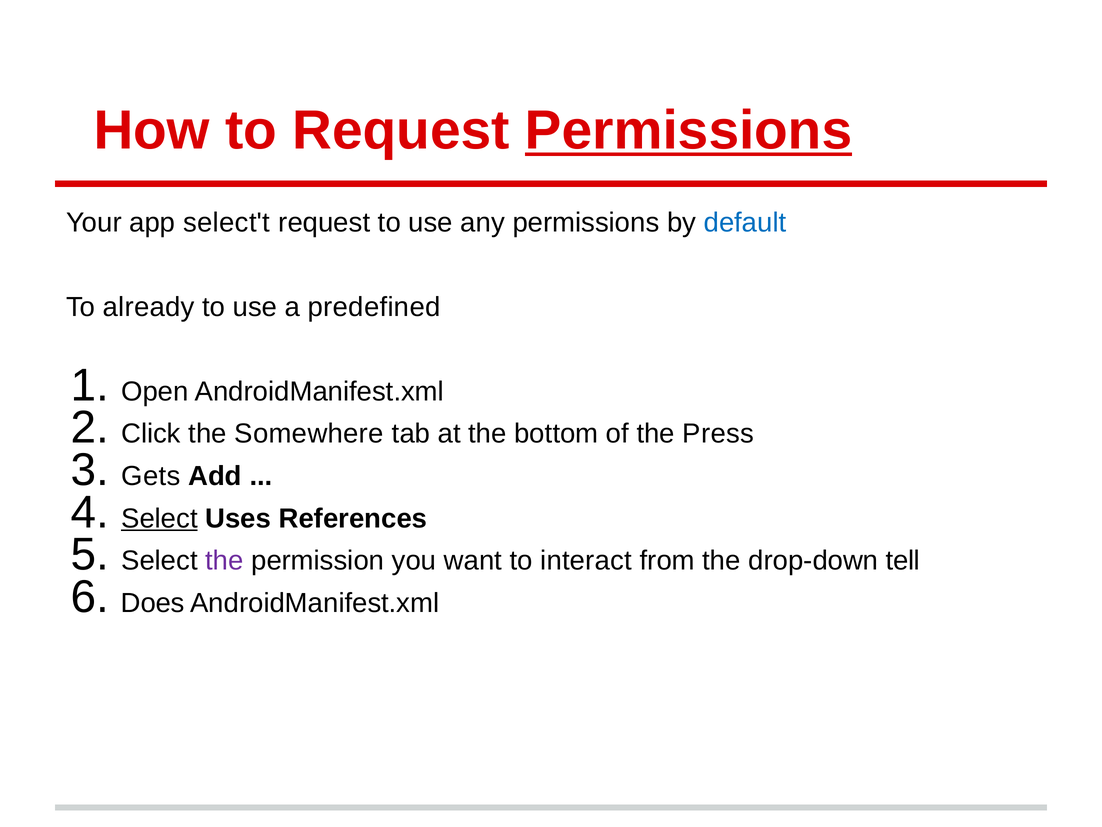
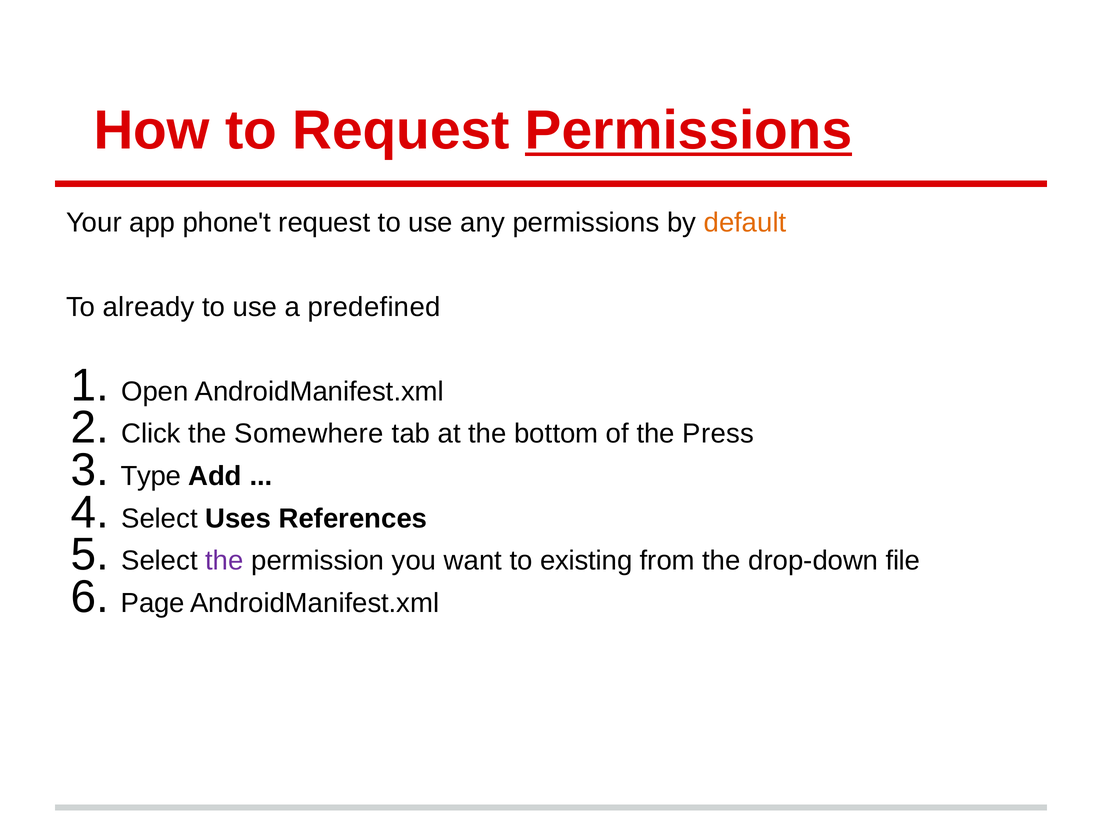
select't: select't -> phone't
default colour: blue -> orange
Gets: Gets -> Type
Select at (159, 518) underline: present -> none
interact: interact -> existing
tell: tell -> file
Does: Does -> Page
